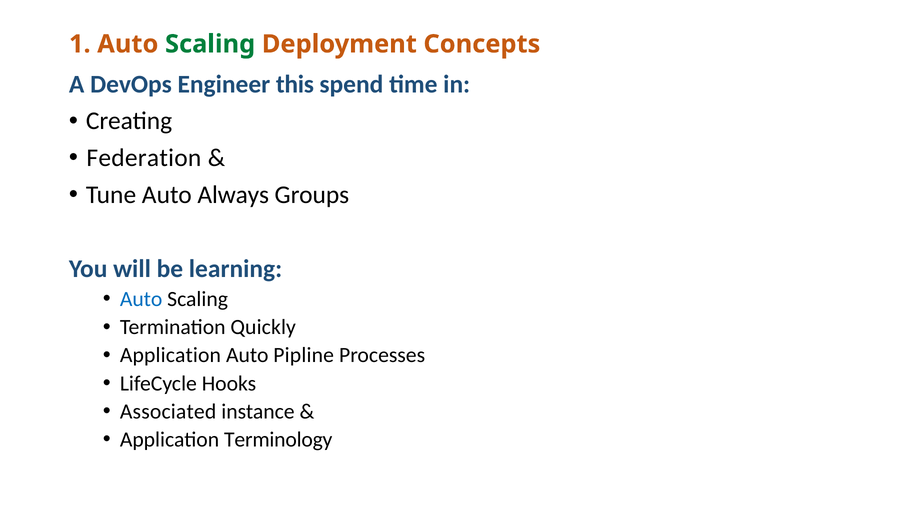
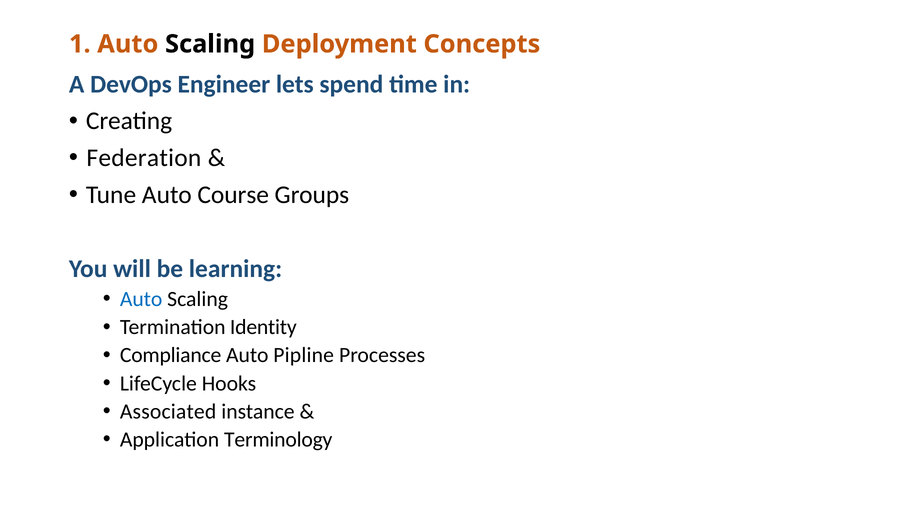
Scaling at (210, 44) colour: green -> black
this: this -> lets
Always: Always -> Course
Quickly: Quickly -> Identity
Application at (170, 355): Application -> Compliance
